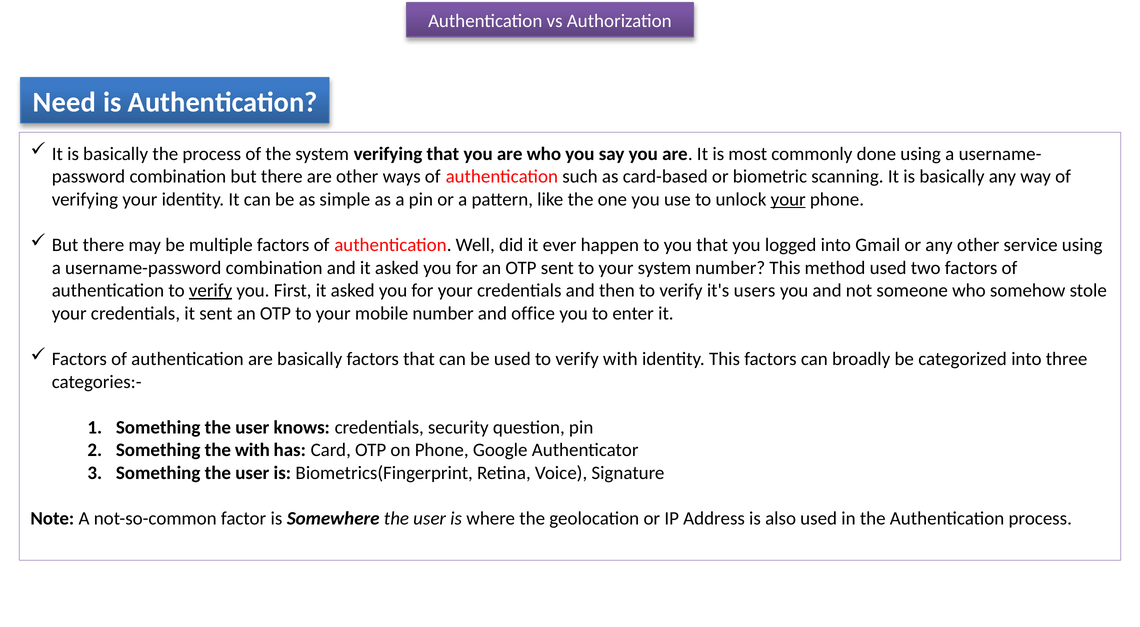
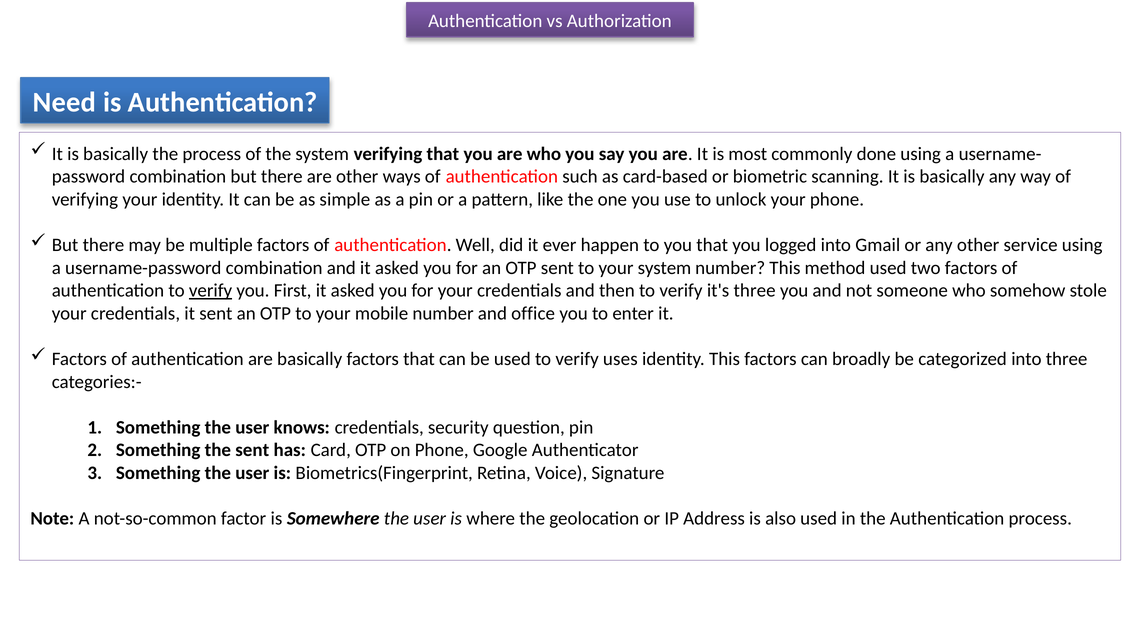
your at (788, 199) underline: present -> none
it's users: users -> three
verify with: with -> uses
the with: with -> sent
